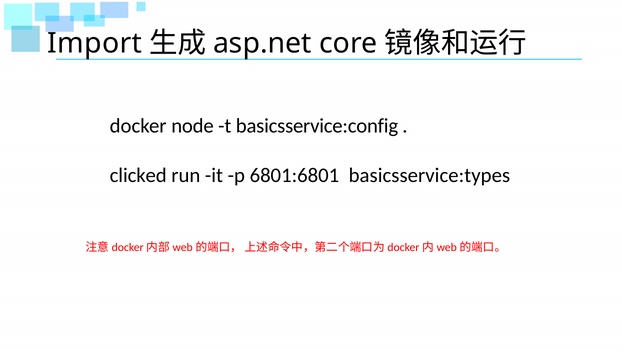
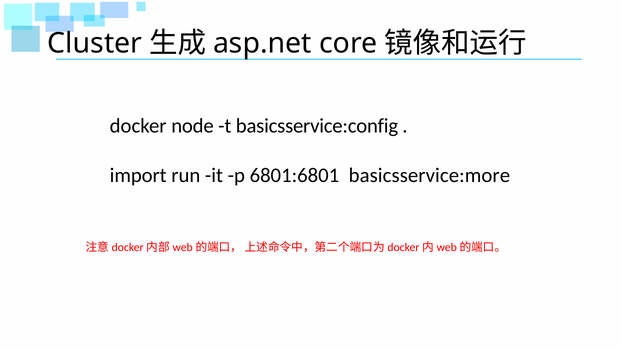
Import: Import -> Cluster
clicked: clicked -> import
basicsservice:types: basicsservice:types -> basicsservice:more
